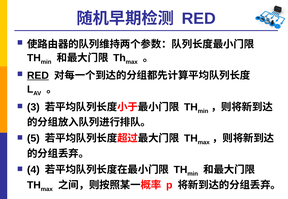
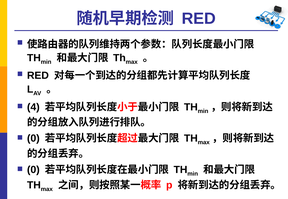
RED at (38, 76) underline: present -> none
3: 3 -> 4
5 at (33, 139): 5 -> 0
4 at (33, 170): 4 -> 0
